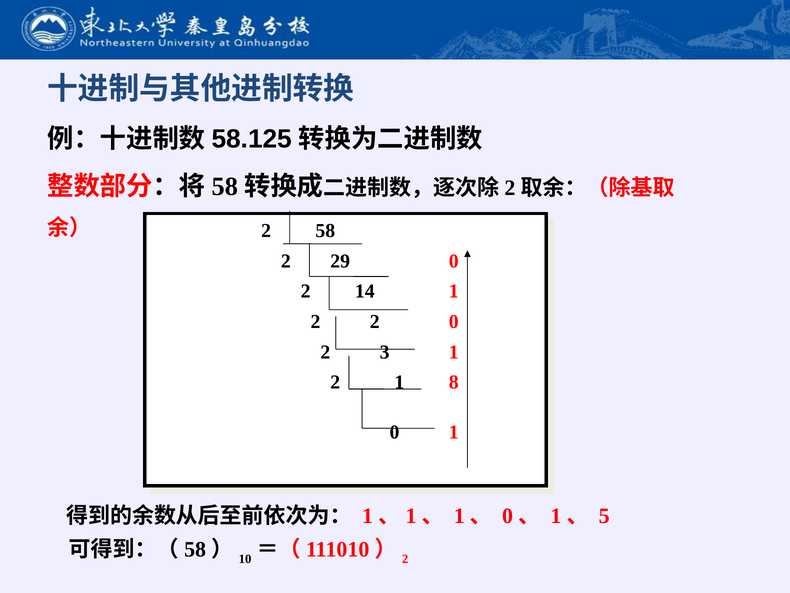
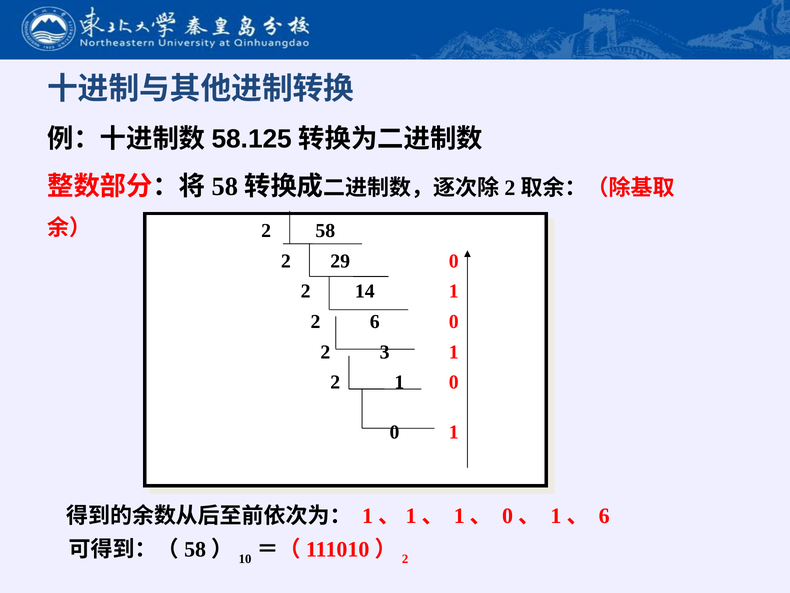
2 2: 2 -> 6
2 1 8: 8 -> 0
1、 5: 5 -> 6
